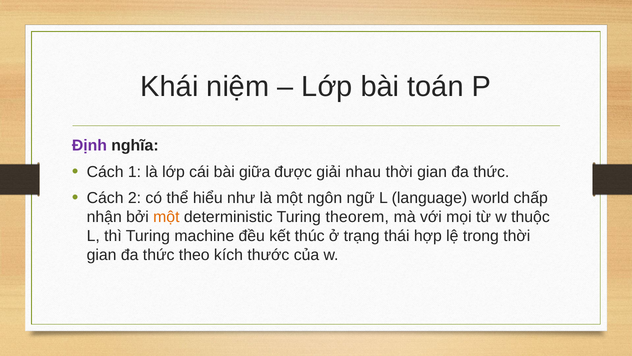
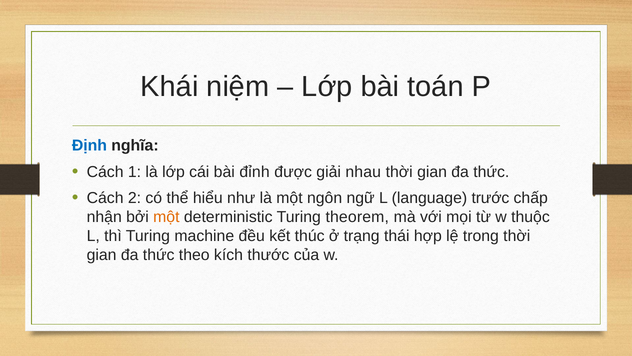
Định colour: purple -> blue
giữa: giữa -> đỉnh
world: world -> trước
